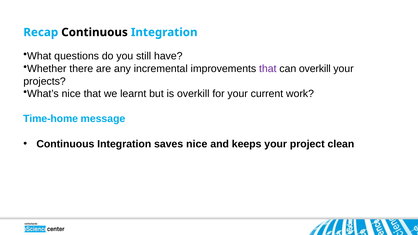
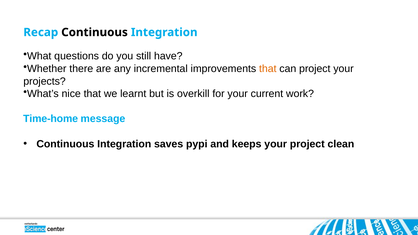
that at (268, 69) colour: purple -> orange
can overkill: overkill -> project
saves nice: nice -> pypi
